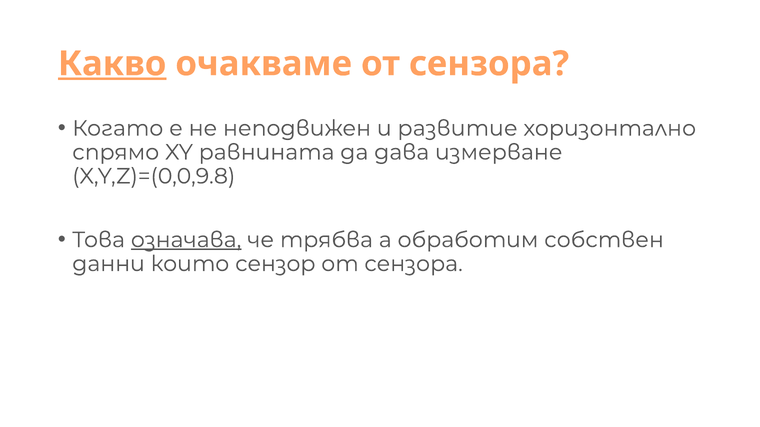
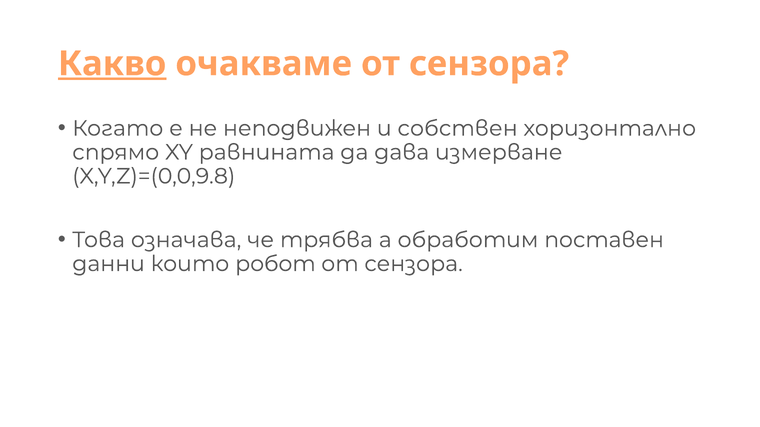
развитие: развитие -> собствен
означава underline: present -> none
собствен: собствен -> поставен
сензор: сензор -> робот
